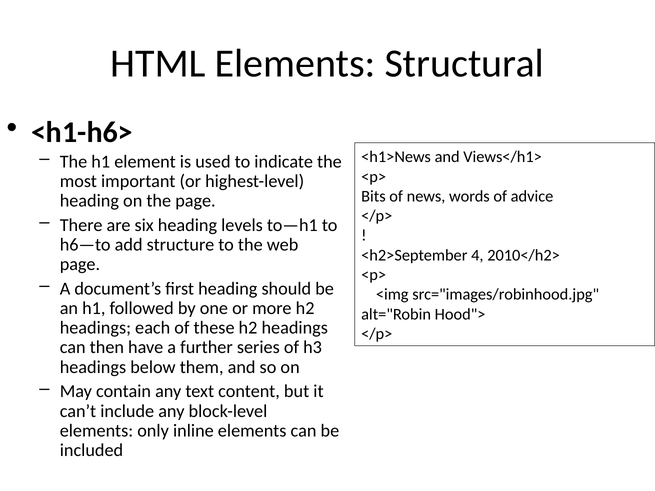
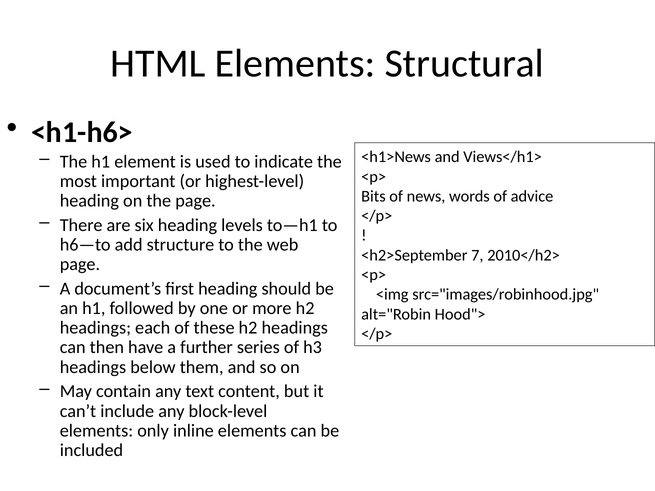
4: 4 -> 7
